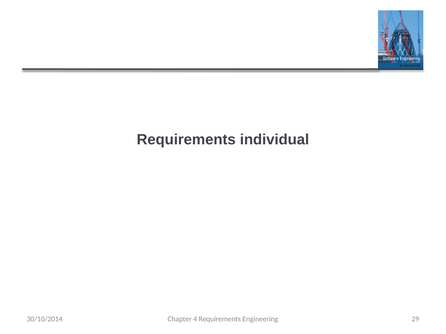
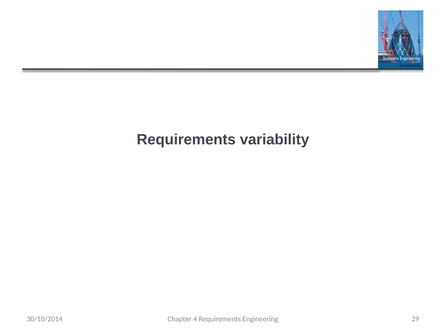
individual: individual -> variability
